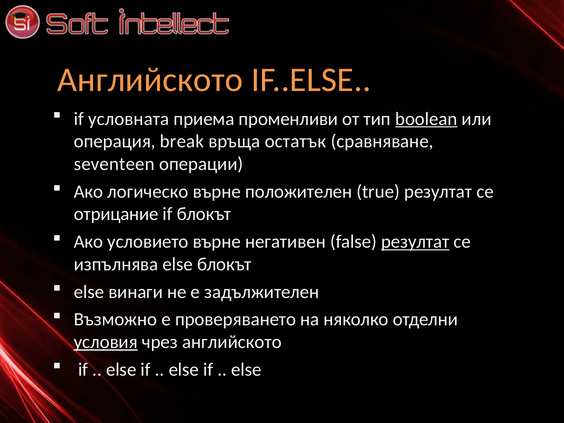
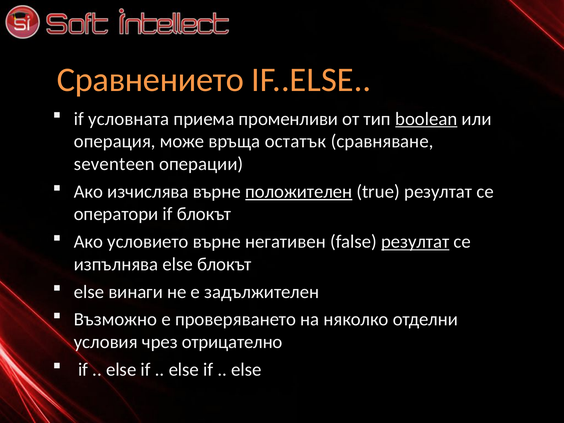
Английското at (150, 80): Английското -> Сравнението
break: break -> може
логическо: логическо -> изчислява
положителен underline: none -> present
отрицание: отрицание -> оператори
условия underline: present -> none
чрез английското: английското -> отрицателно
